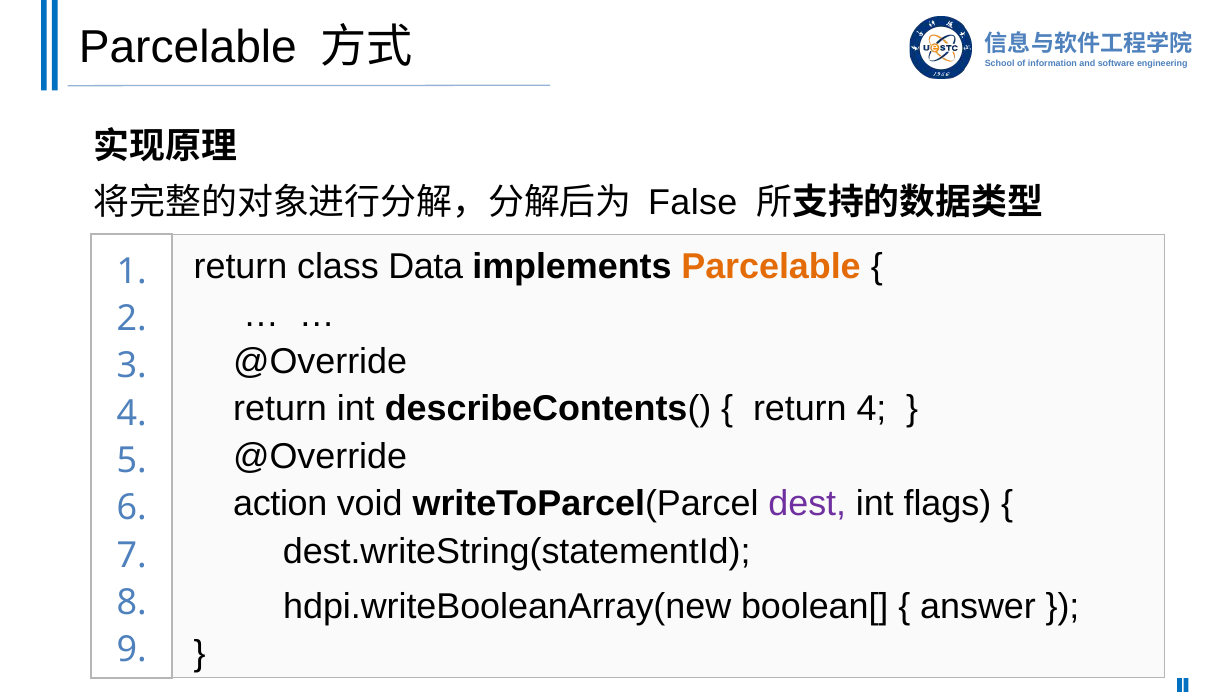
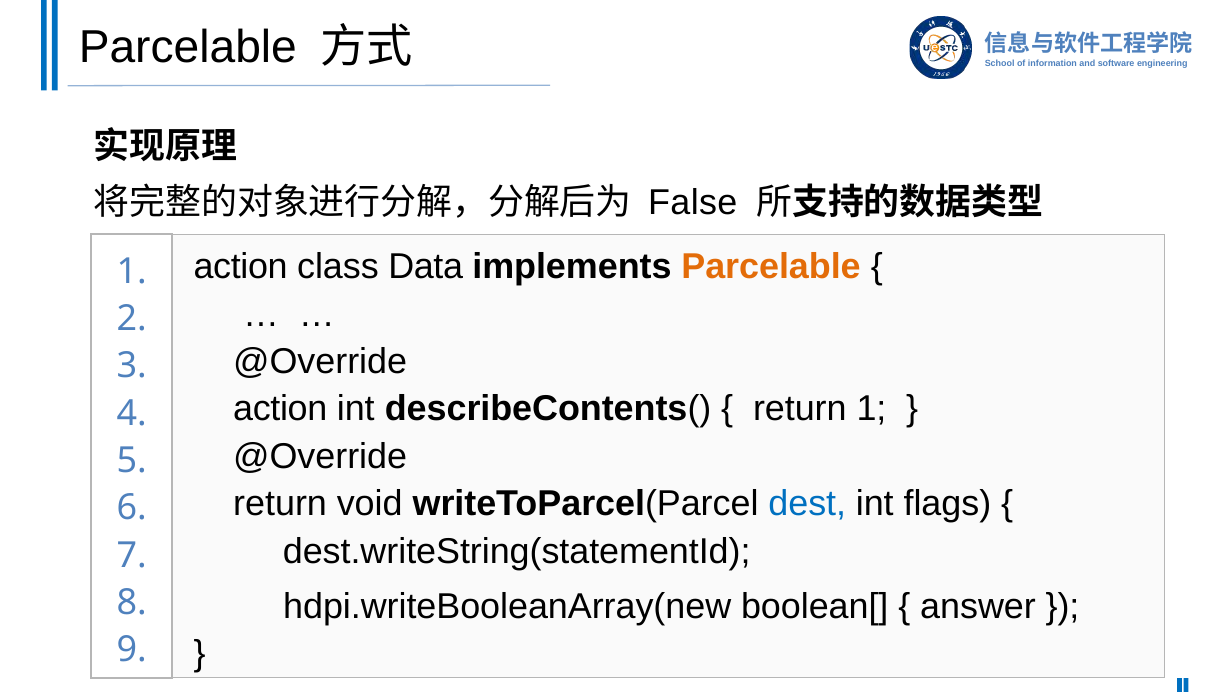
return at (240, 267): return -> action
return at (280, 409): return -> action
return 4: 4 -> 1
action at (280, 504): action -> return
dest colour: purple -> blue
